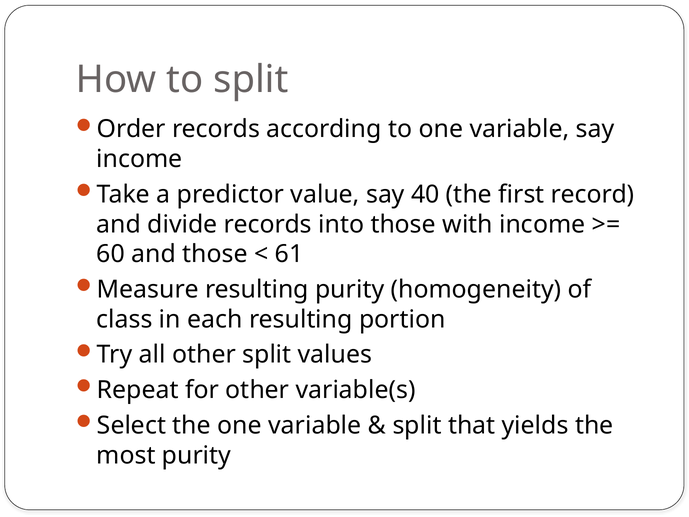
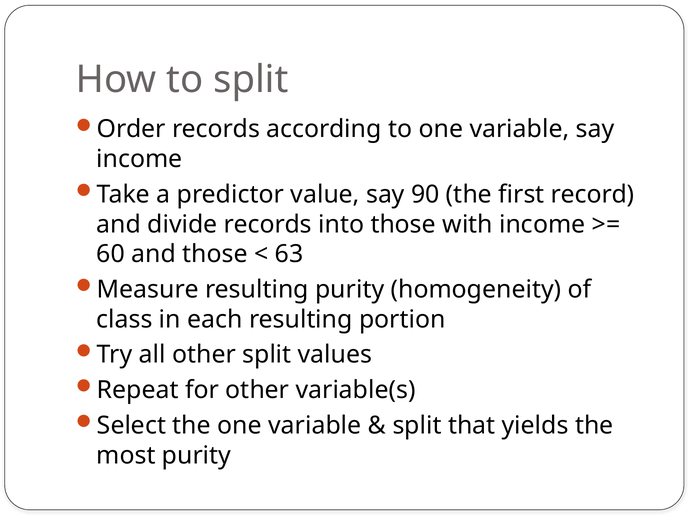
40: 40 -> 90
61: 61 -> 63
